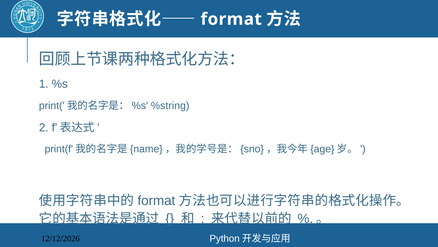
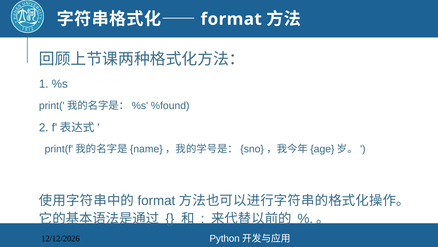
%string: %string -> %found
